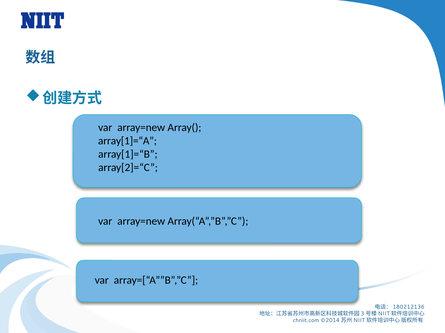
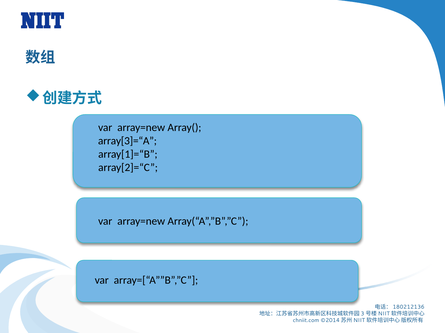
array[1]=“A: array[1]=“A -> array[3]=“A
